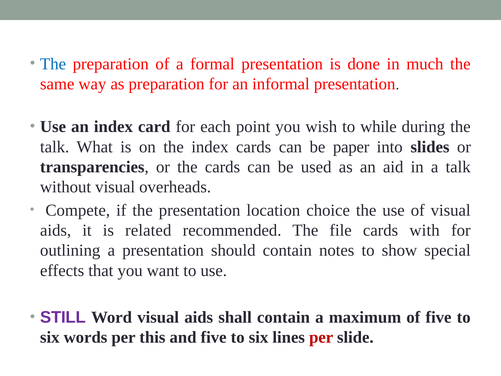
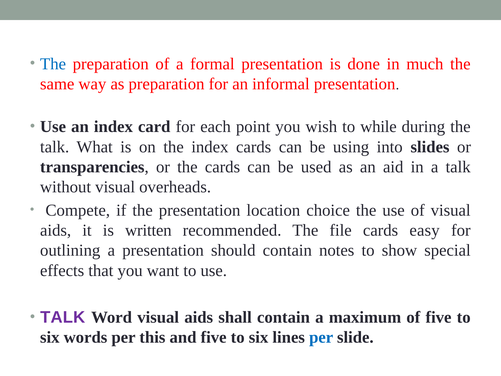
paper: paper -> using
related: related -> written
with: with -> easy
STILL at (63, 317): STILL -> TALK
per at (321, 337) colour: red -> blue
